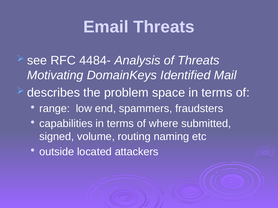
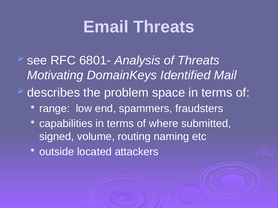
4484-: 4484- -> 6801-
